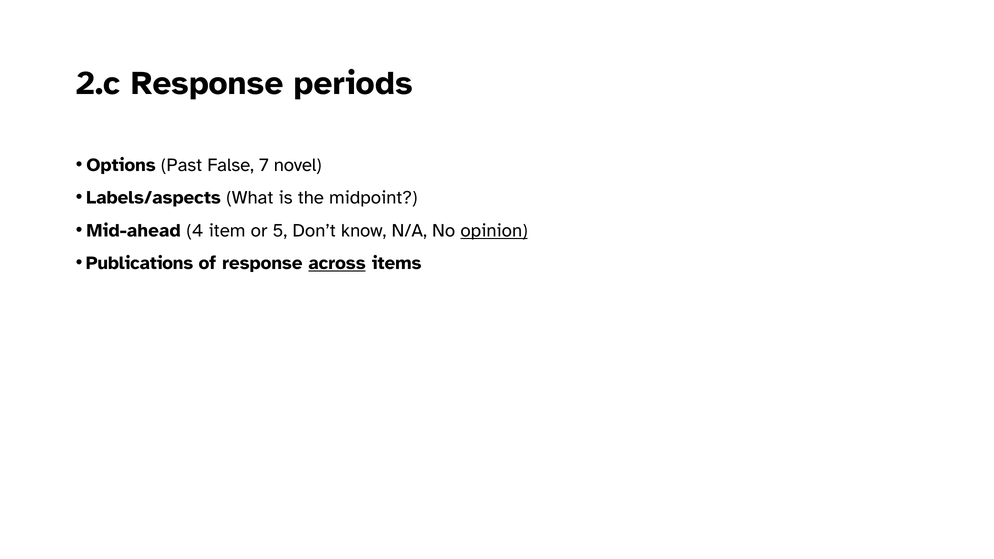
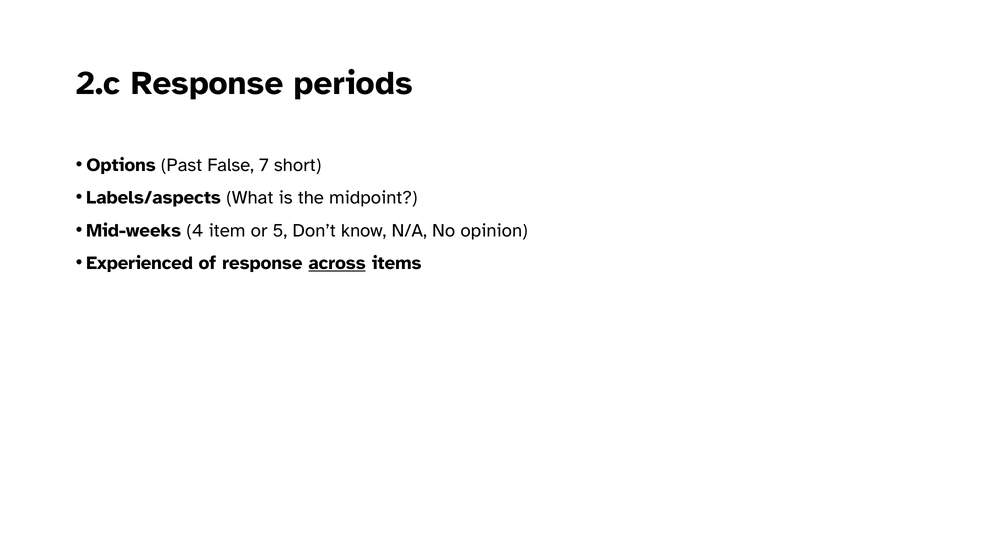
novel: novel -> short
Mid-ahead: Mid-ahead -> Mid-weeks
opinion underline: present -> none
Publications: Publications -> Experienced
